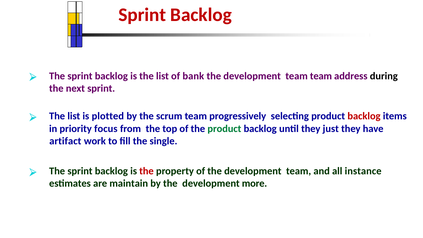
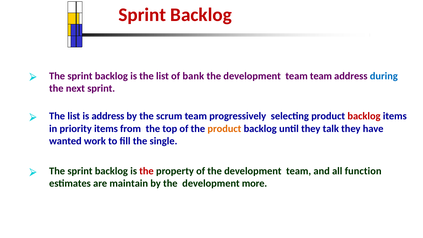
during colour: black -> blue
is plotted: plotted -> address
priority focus: focus -> items
product at (224, 129) colour: green -> orange
just: just -> talk
artifact: artifact -> wanted
instance: instance -> function
